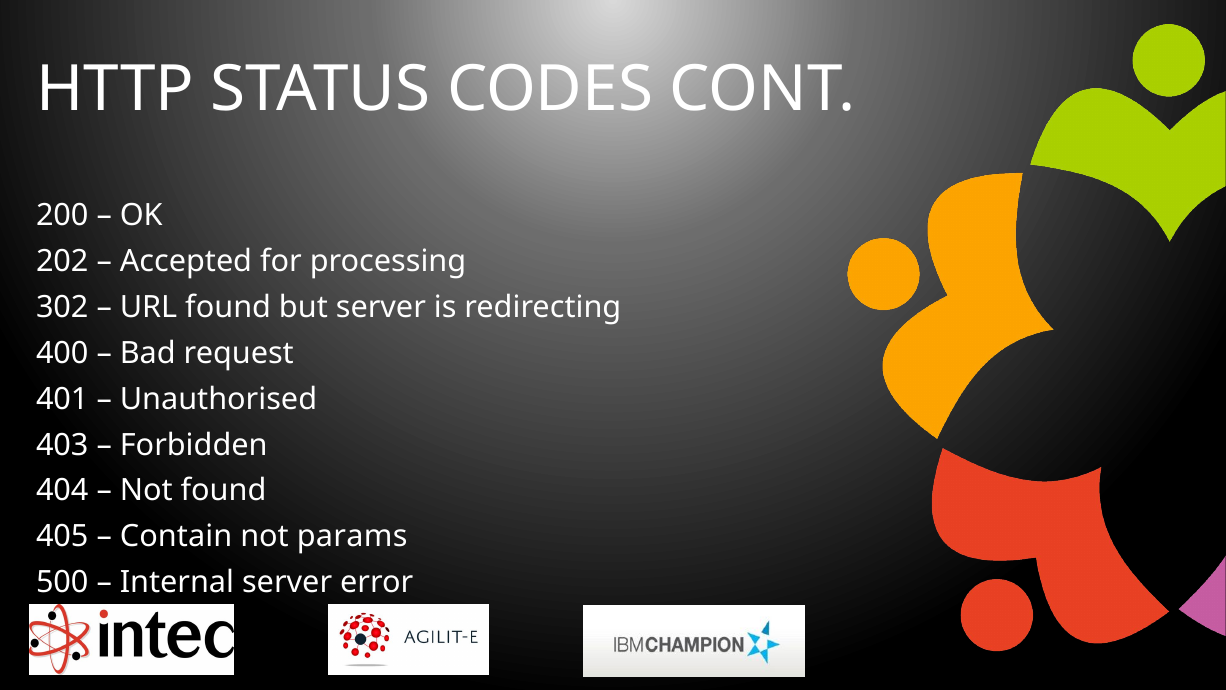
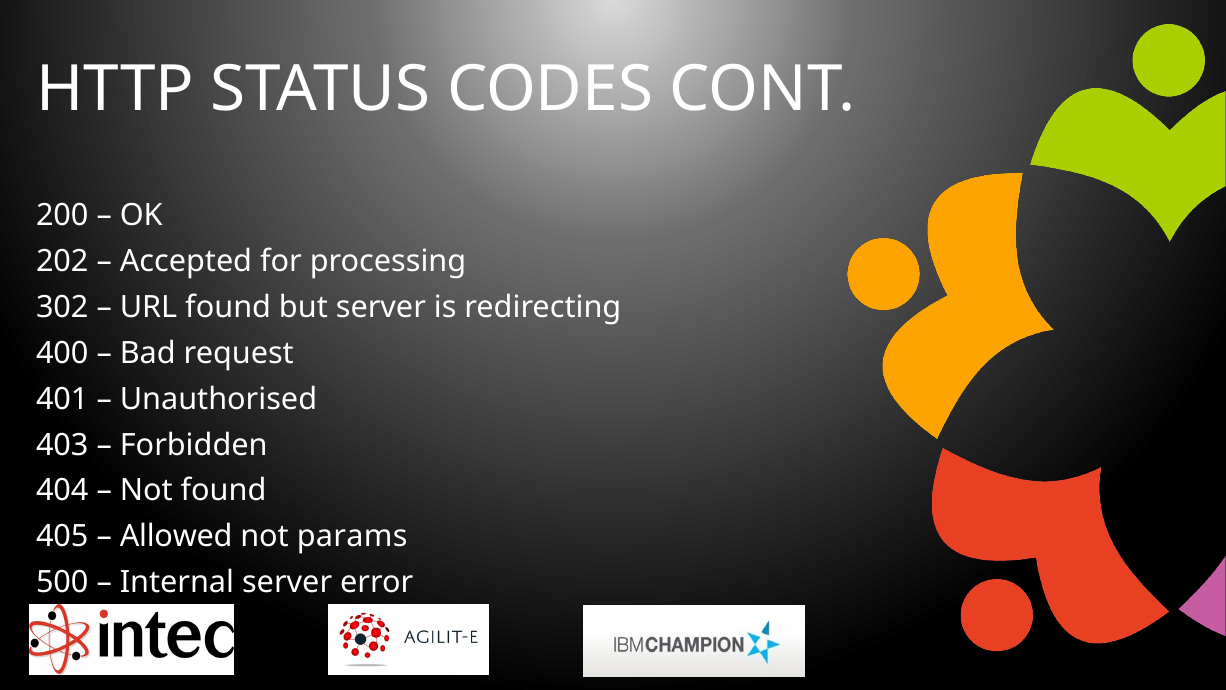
Contain: Contain -> Allowed
